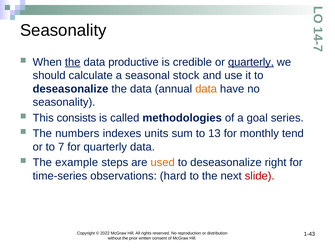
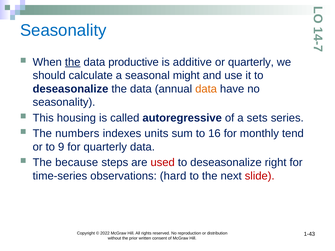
Seasonality at (63, 30) colour: black -> blue
credible: credible -> additive
quarterly at (251, 62) underline: present -> none
stock: stock -> might
consists: consists -> housing
methodologies: methodologies -> autoregressive
goal: goal -> sets
13: 13 -> 16
to 7: 7 -> 9
example: example -> because
used colour: orange -> red
